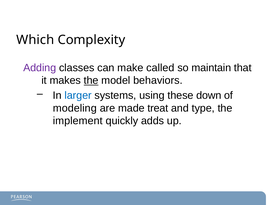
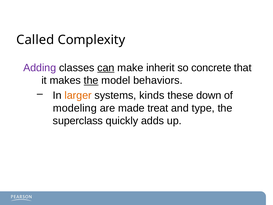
Which: Which -> Called
can underline: none -> present
called: called -> inherit
maintain: maintain -> concrete
larger colour: blue -> orange
using: using -> kinds
implement: implement -> superclass
